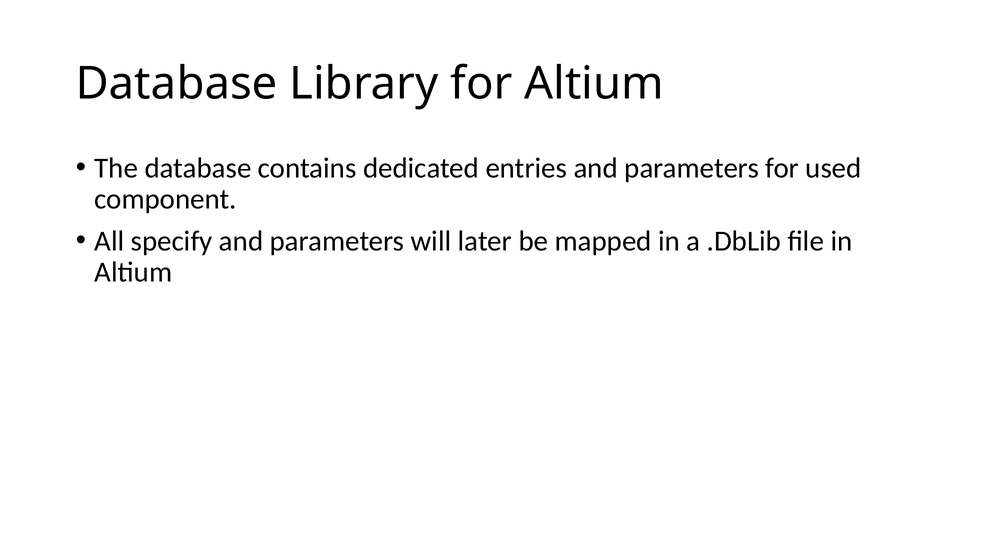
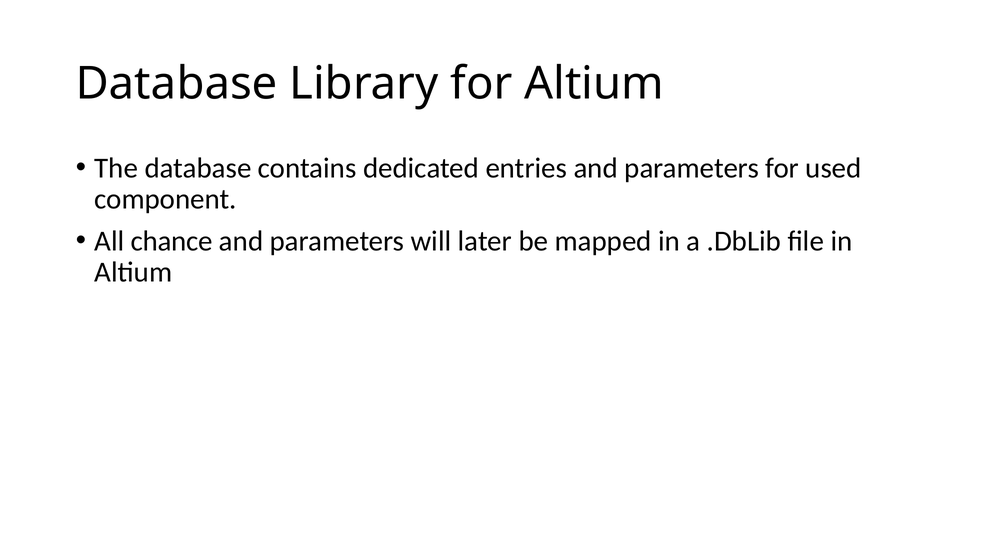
specify: specify -> chance
